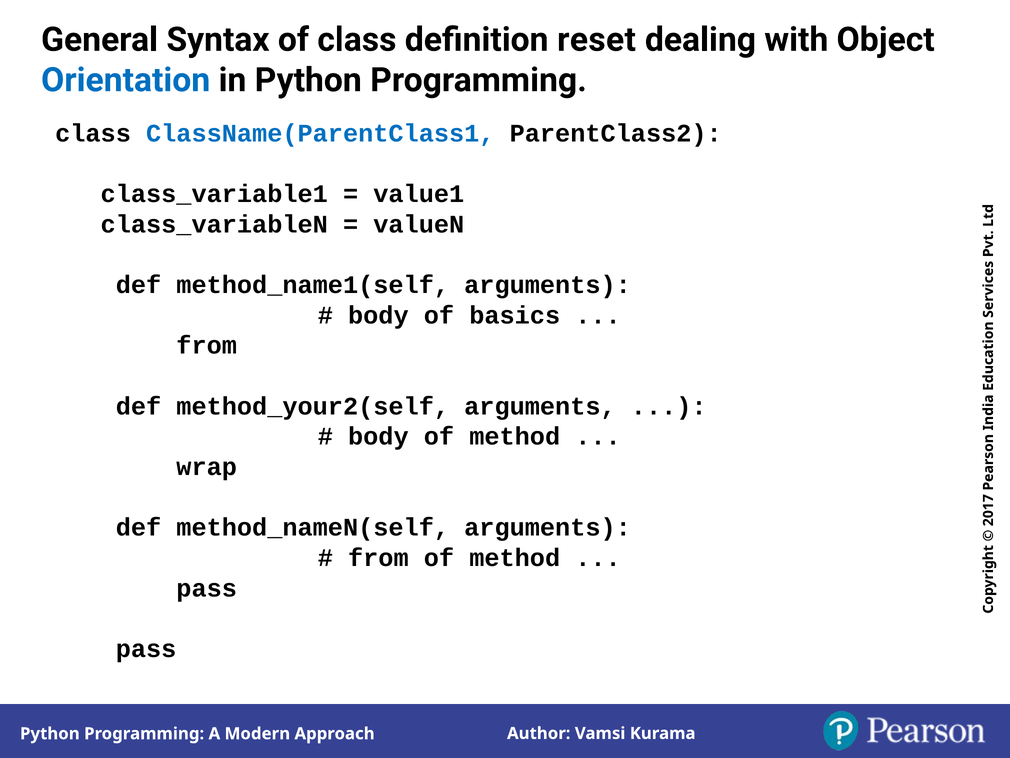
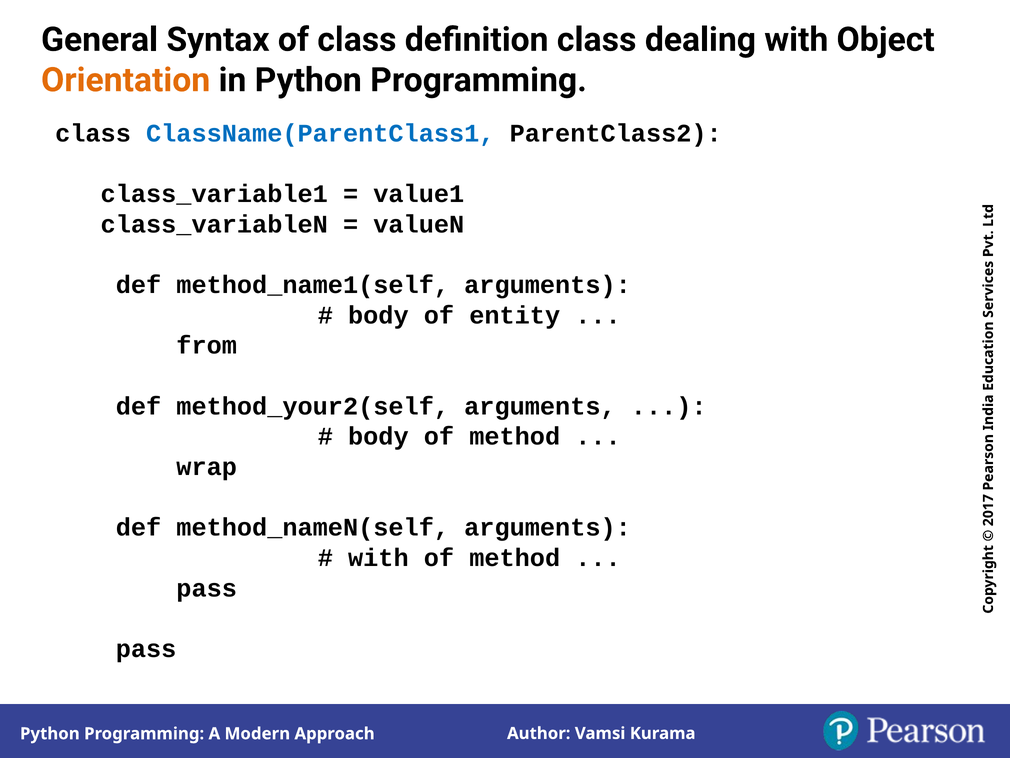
definition reset: reset -> class
Orientation colour: blue -> orange
basics: basics -> entity
from at (378, 558): from -> with
